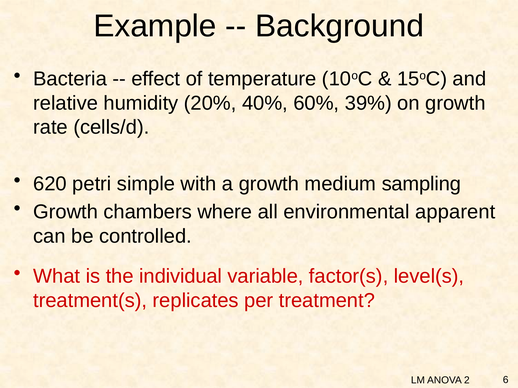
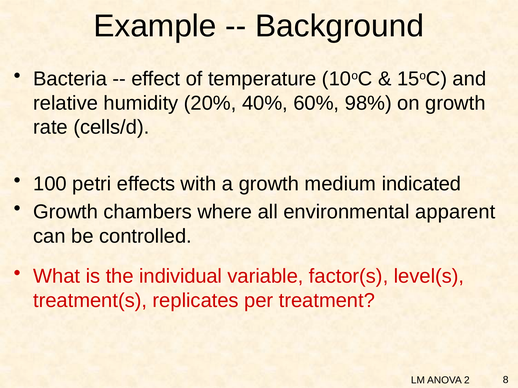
39%: 39% -> 98%
620: 620 -> 100
simple: simple -> effects
sampling: sampling -> indicated
6: 6 -> 8
